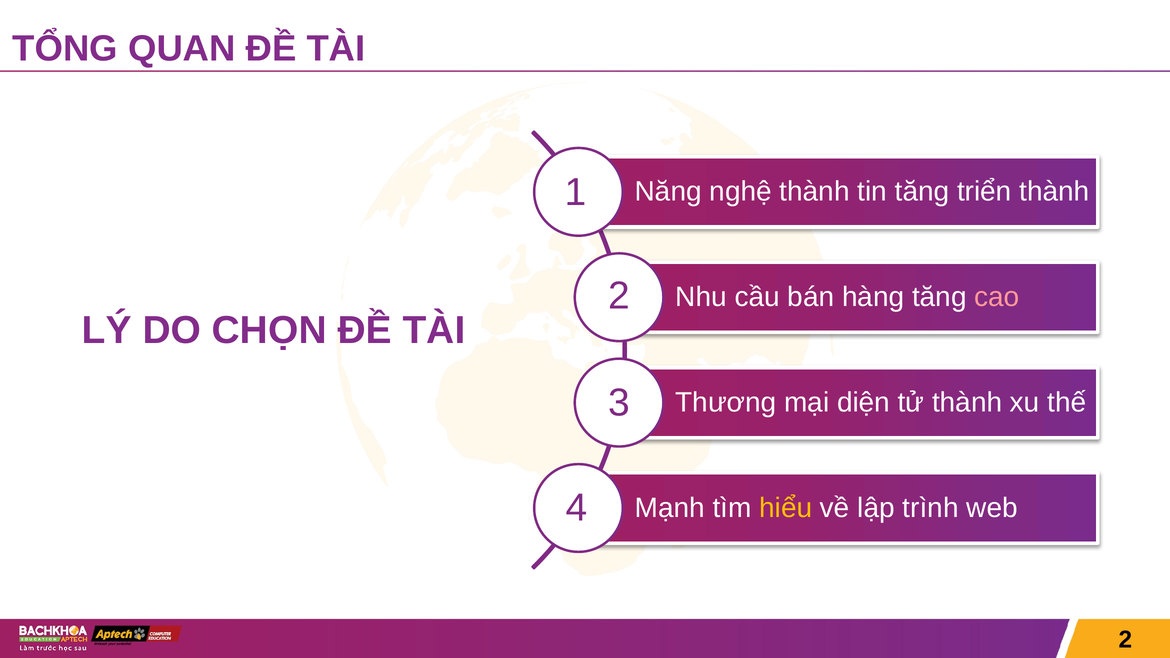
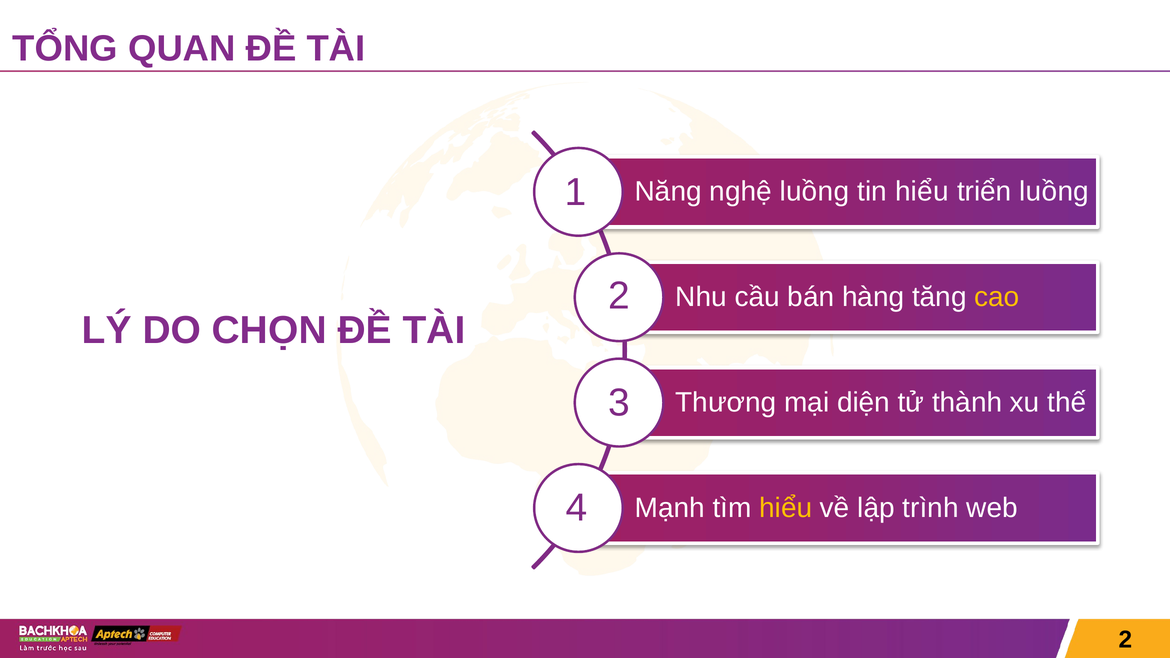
nghệ thành: thành -> luồng
tin tăng: tăng -> hiểu
triển thành: thành -> luồng
cao colour: pink -> yellow
